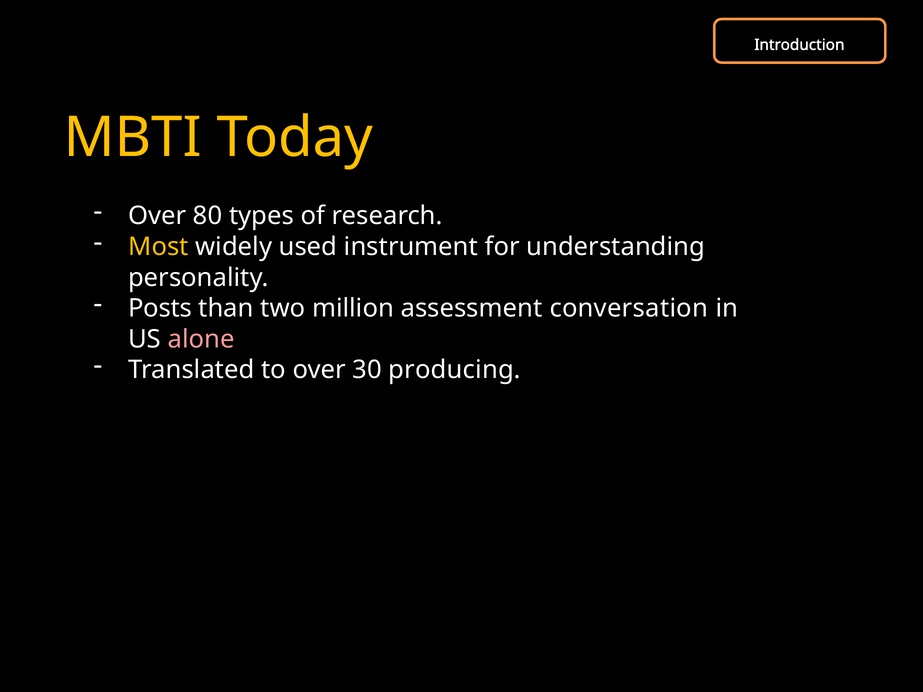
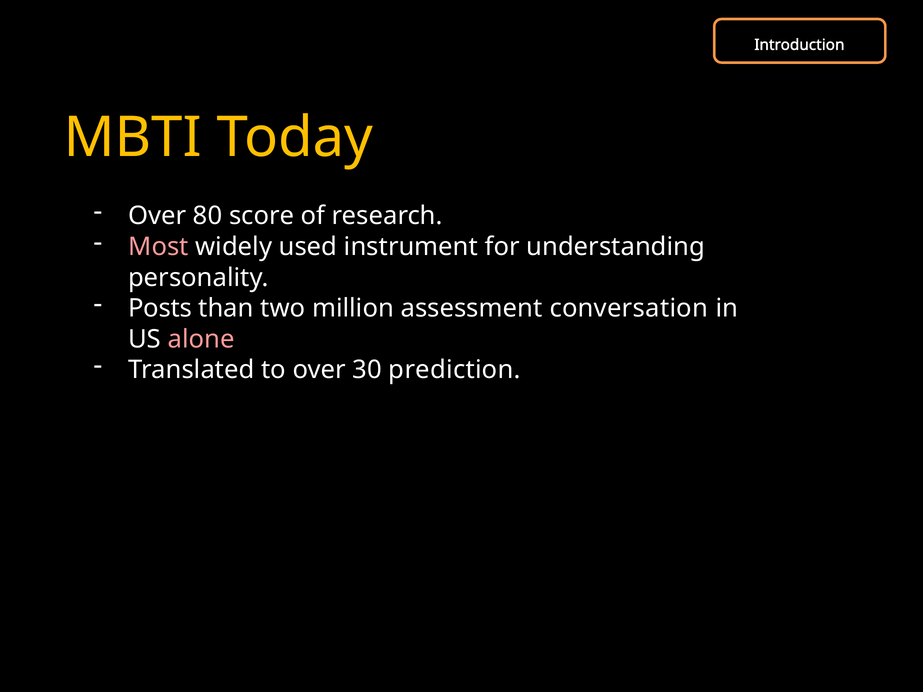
types: types -> score
Most colour: yellow -> pink
producing: producing -> prediction
